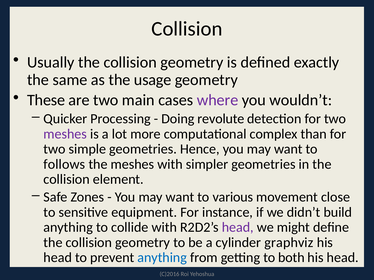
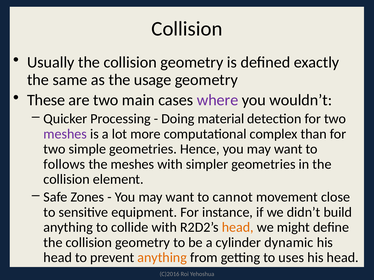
revolute: revolute -> material
various: various -> cannot
head at (238, 228) colour: purple -> orange
graphviz: graphviz -> dynamic
anything at (162, 258) colour: blue -> orange
both: both -> uses
